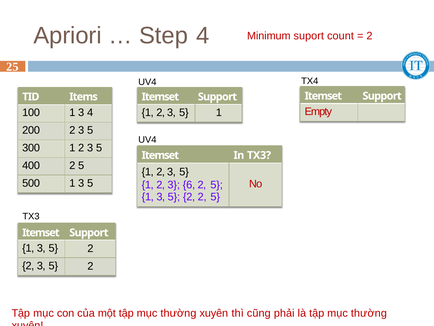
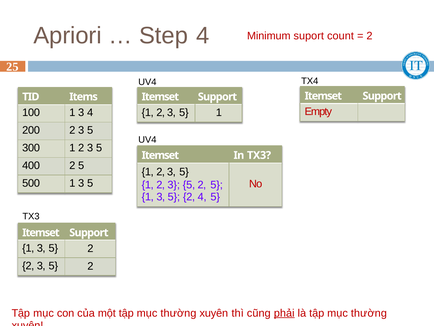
6 at (189, 184): 6 -> 5
2 at (202, 197): 2 -> 4
phải underline: none -> present
